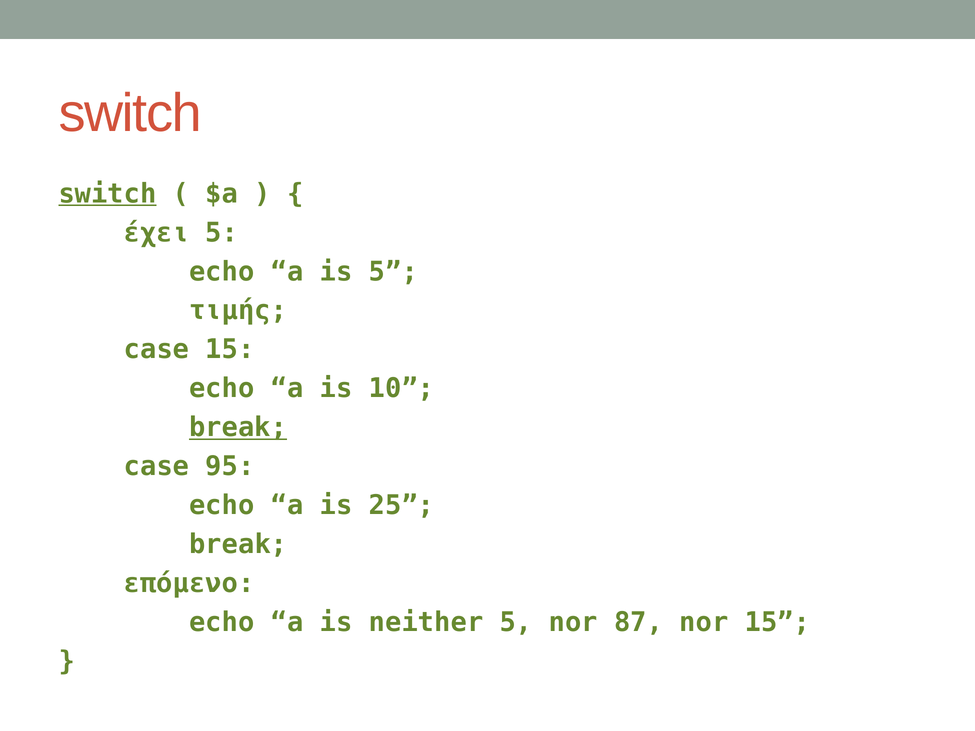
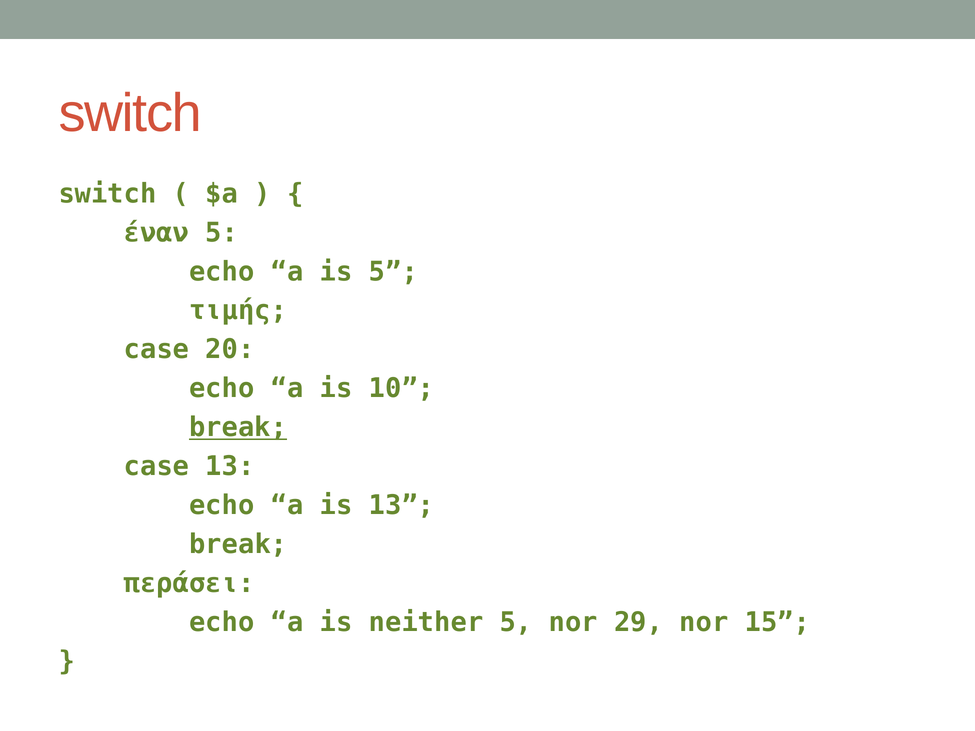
switch at (107, 194) underline: present -> none
έχει: έχει -> έναν
case 15: 15 -> 20
case 95: 95 -> 13
is 25: 25 -> 13
επόμενο: επόμενο -> περάσει
87: 87 -> 29
